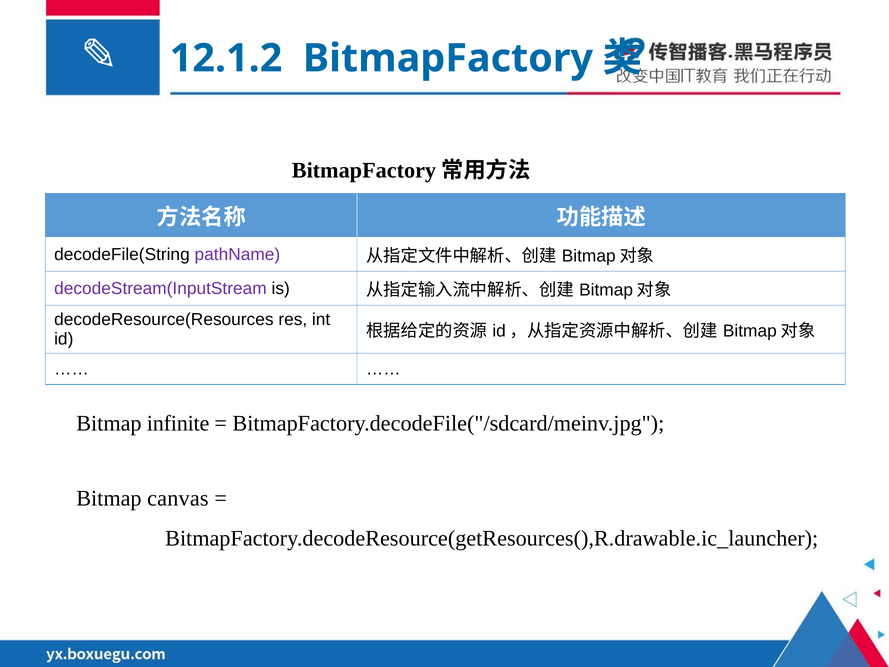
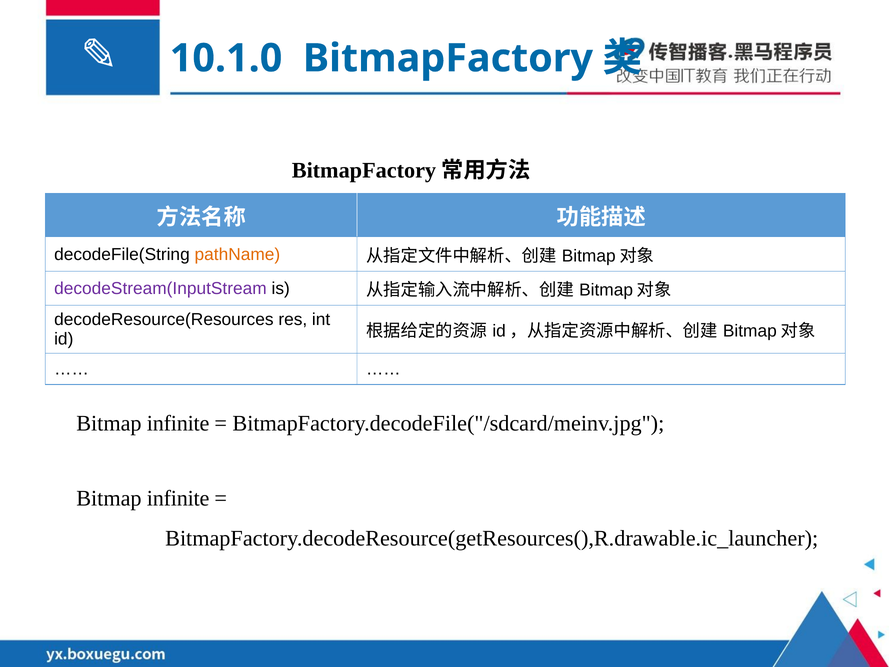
12.1.2: 12.1.2 -> 10.1.0
pathName colour: purple -> orange
canvas at (178, 498): canvas -> infinite
